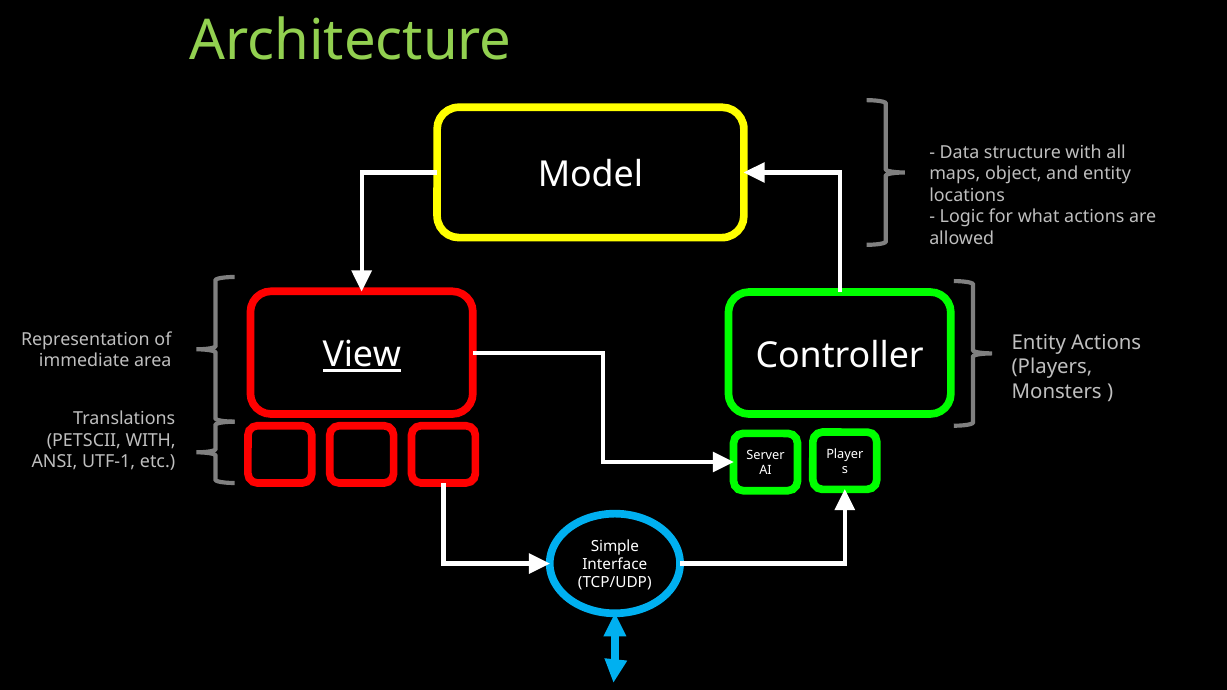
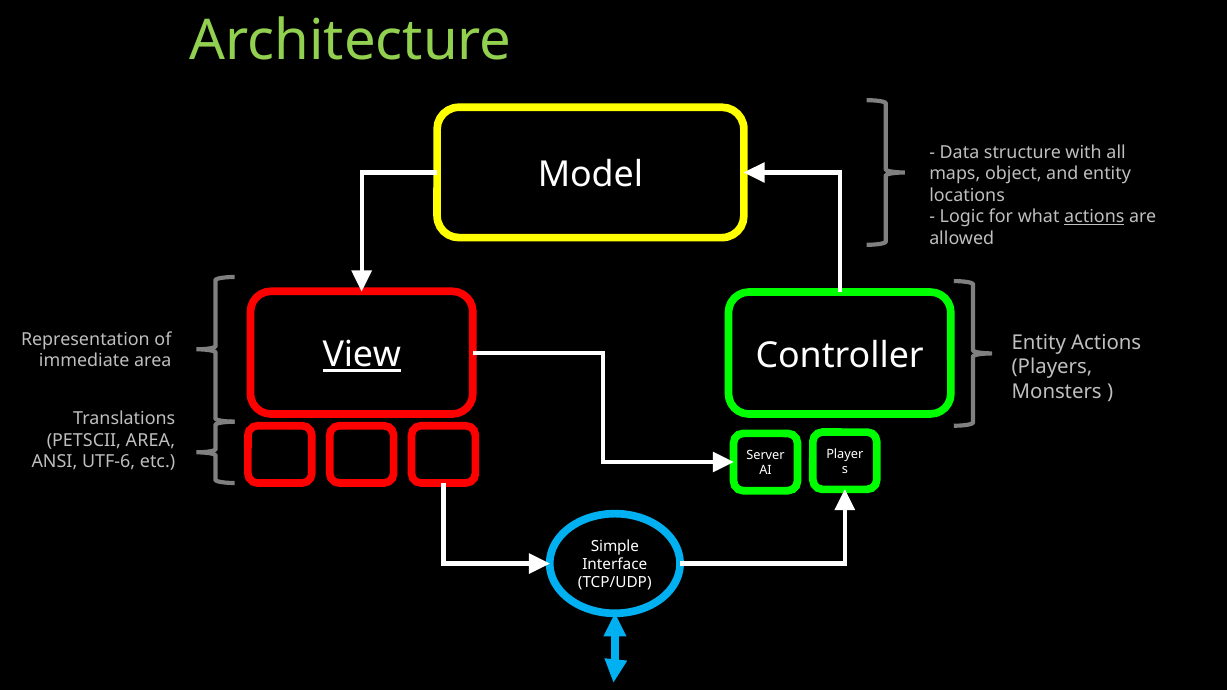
actions at (1094, 217) underline: none -> present
PETSCII WITH: WITH -> AREA
UTF-1: UTF-1 -> UTF-6
